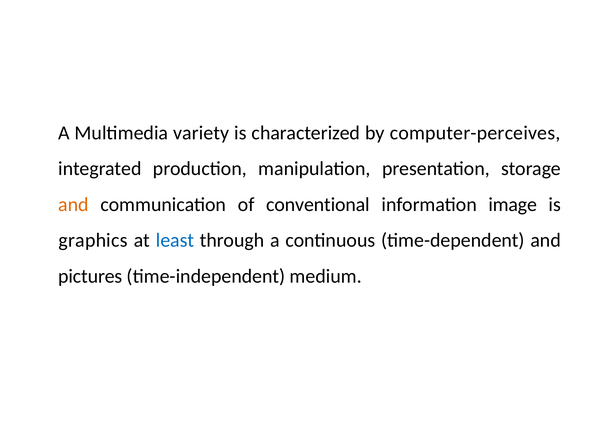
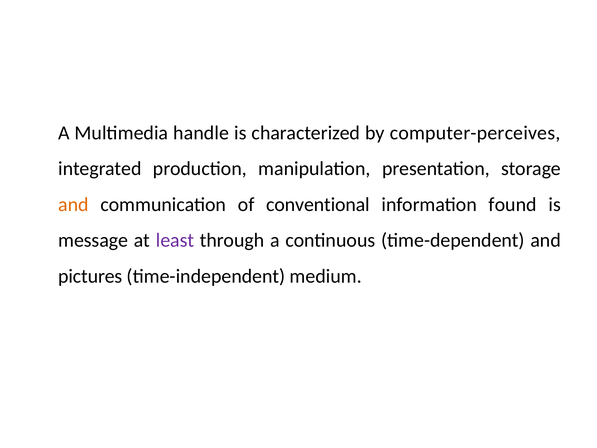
variety: variety -> handle
image: image -> found
graphics: graphics -> message
least colour: blue -> purple
